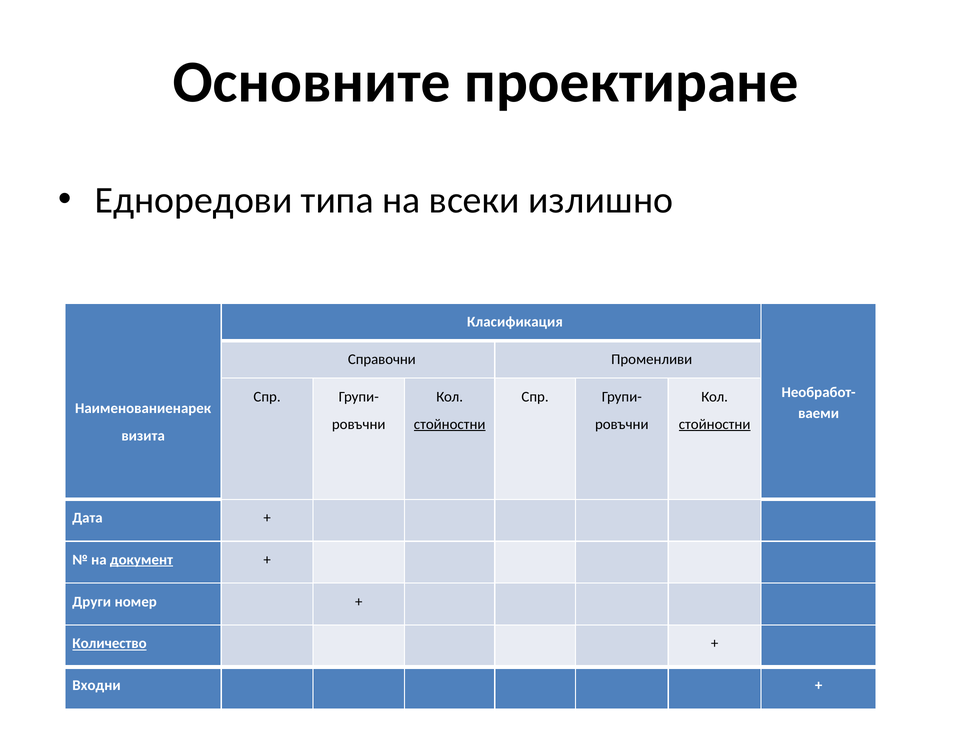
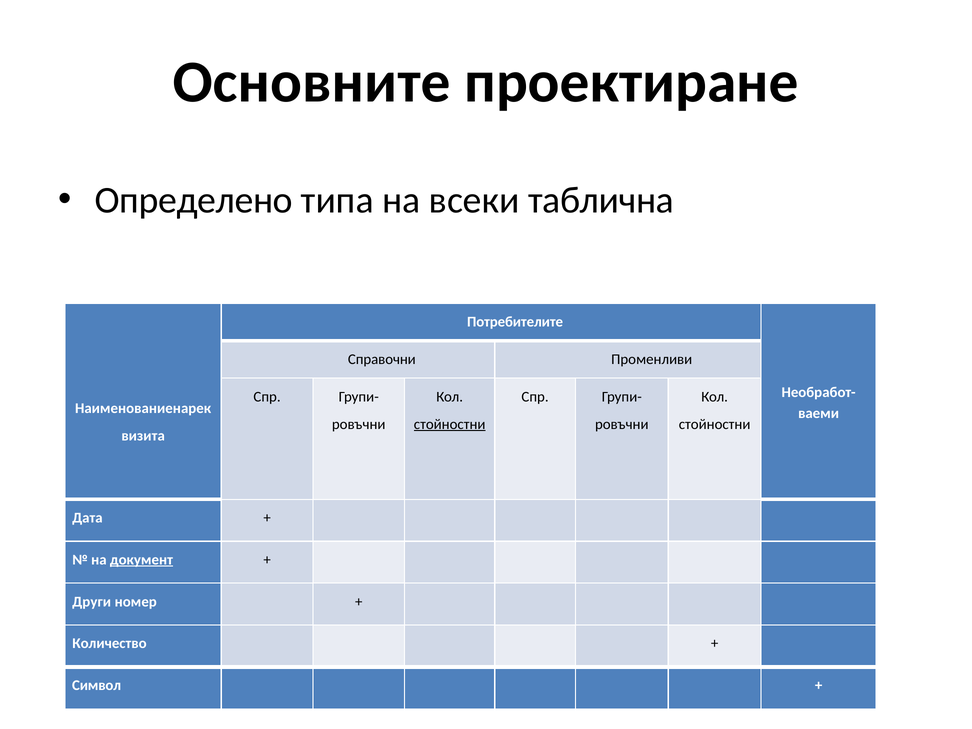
Едноредови: Едноредови -> Определено
излишно: излишно -> таблична
Класификация: Класификация -> Потребителите
стойностни at (715, 424) underline: present -> none
Количество underline: present -> none
Входни: Входни -> Символ
